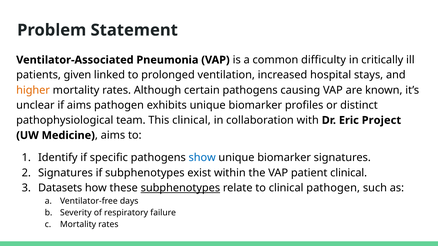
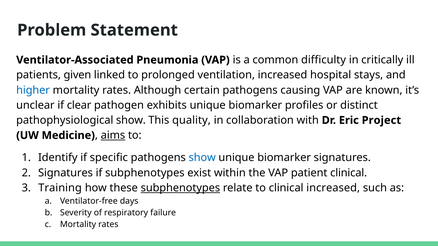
higher colour: orange -> blue
if aims: aims -> clear
pathophysiological team: team -> show
This clinical: clinical -> quality
aims at (113, 136) underline: none -> present
Datasets: Datasets -> Training
clinical pathogen: pathogen -> increased
